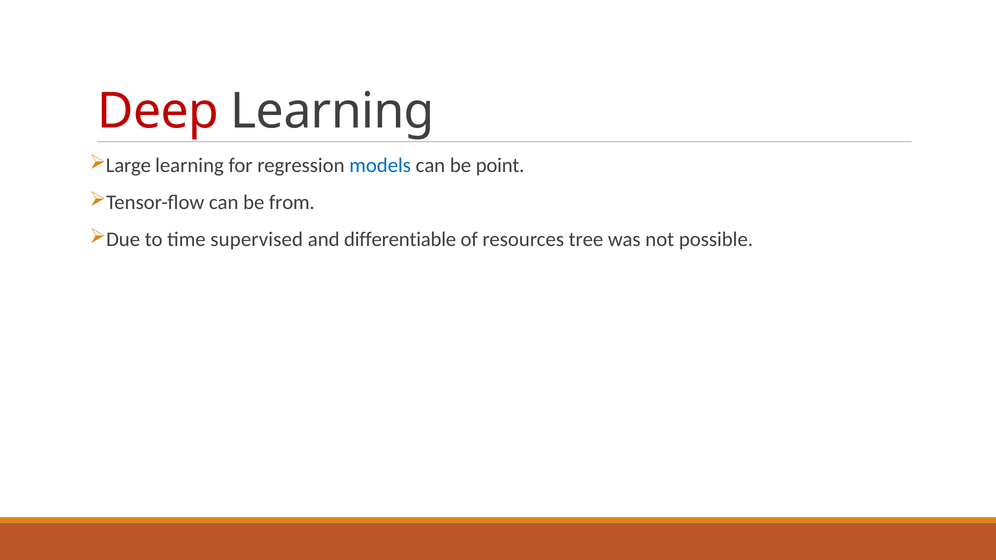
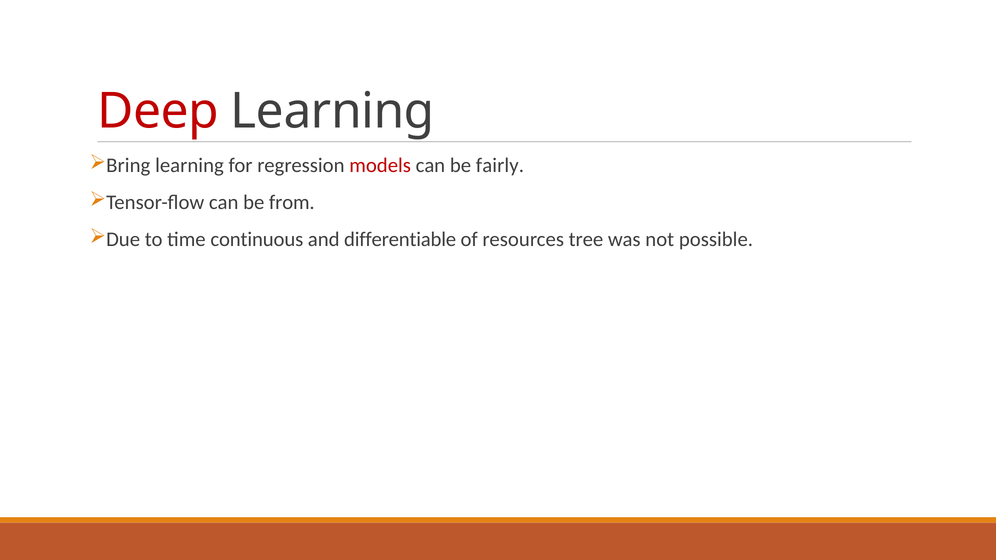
Large: Large -> Bring
models colour: blue -> red
point: point -> fairly
supervised: supervised -> continuous
